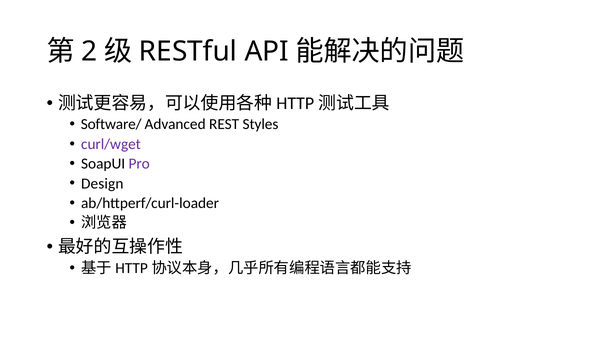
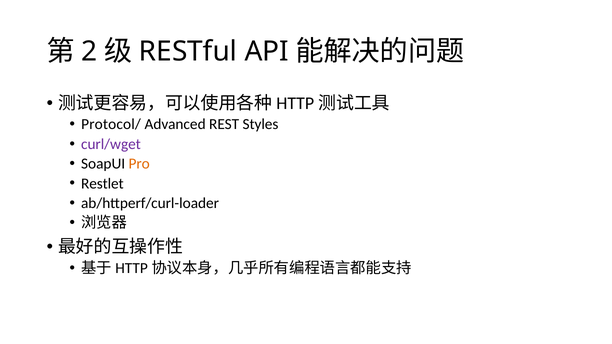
Software/: Software/ -> Protocol/
Pro colour: purple -> orange
Design: Design -> Restlet
